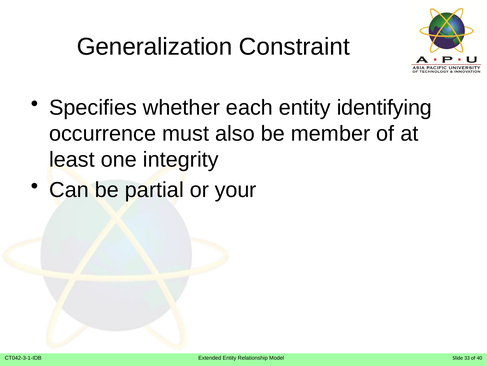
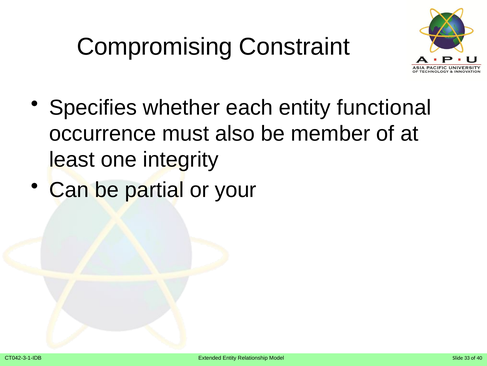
Generalization: Generalization -> Compromising
identifying: identifying -> functional
